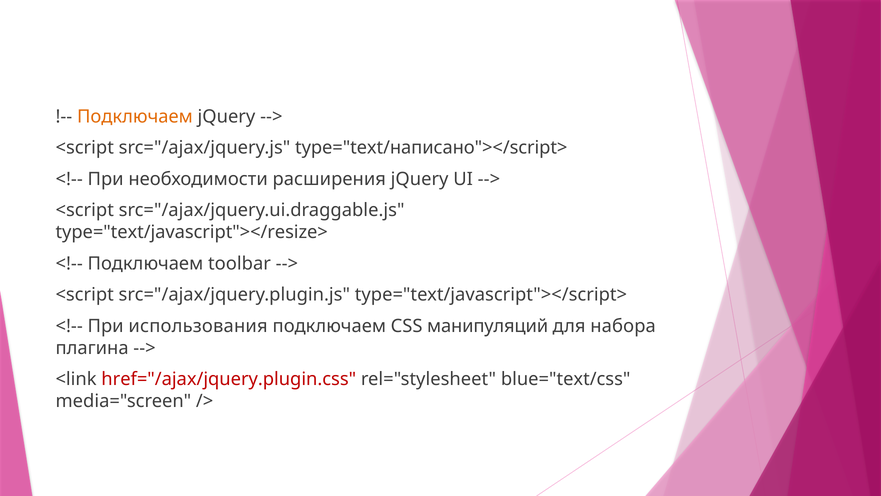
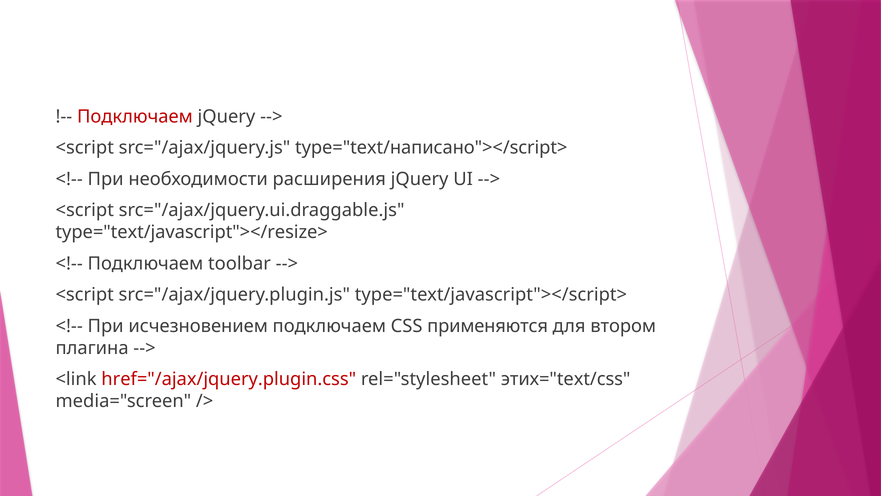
Подключаем at (135, 116) colour: orange -> red
использования: использования -> исчезновением
манипуляций: манипуляций -> применяются
набора: набора -> втором
blue="text/css: blue="text/css -> этих="text/css
